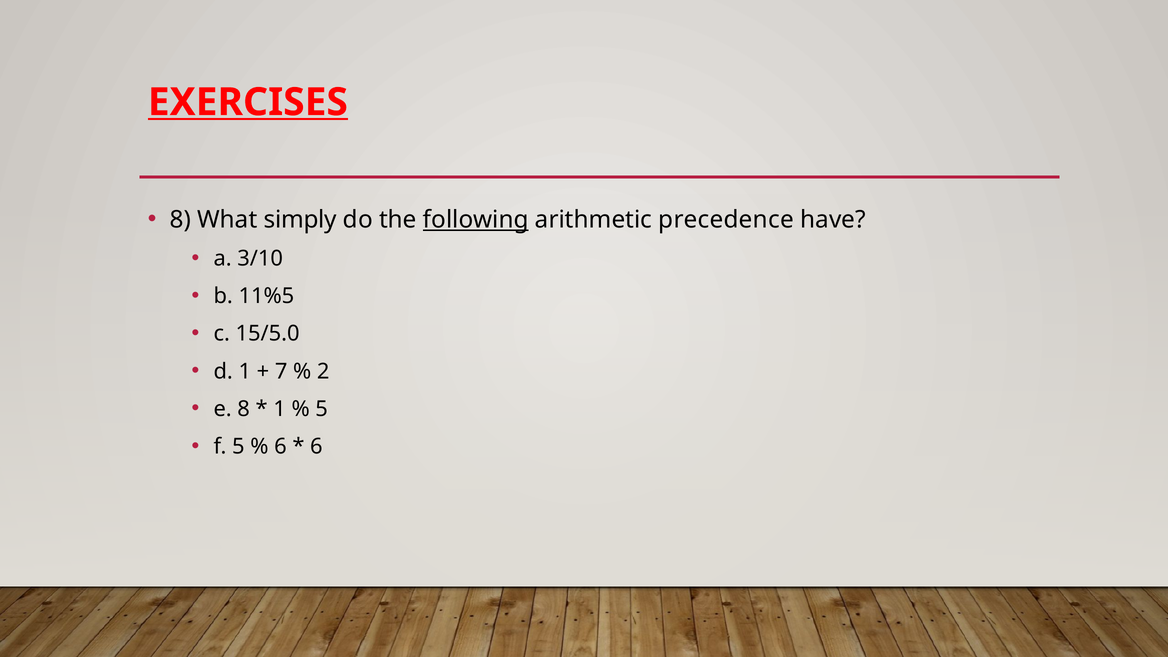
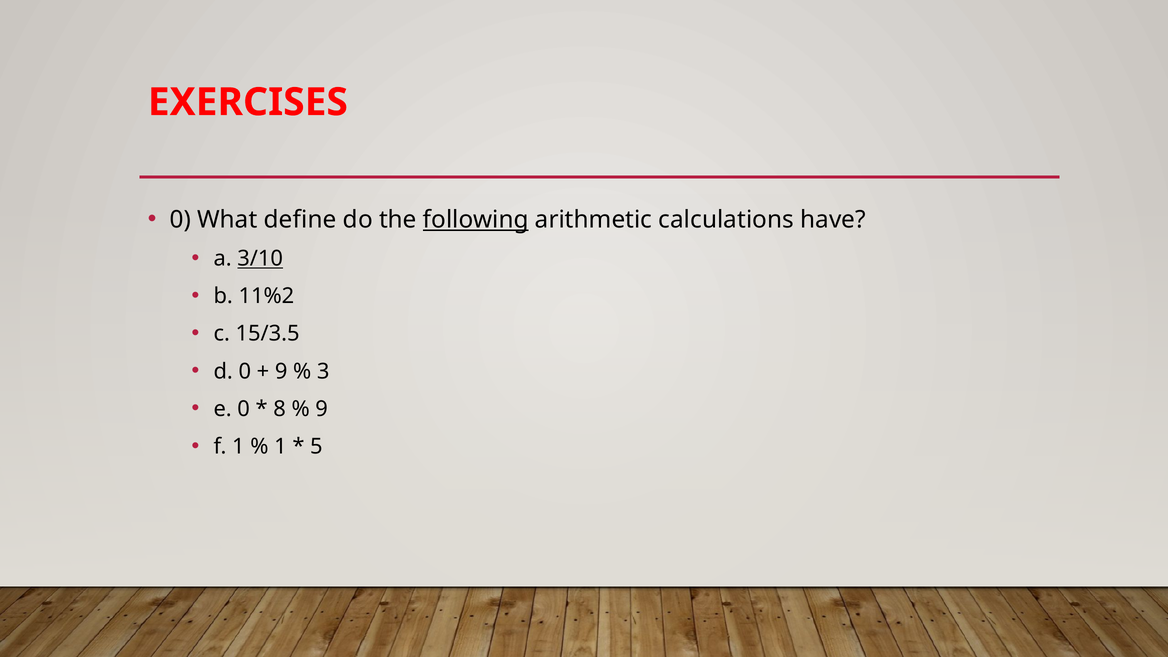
EXERCISES underline: present -> none
8 at (180, 220): 8 -> 0
simply: simply -> define
precedence: precedence -> calculations
3/10 underline: none -> present
11%5: 11%5 -> 11%2
15/5.0: 15/5.0 -> 15/3.5
d 1: 1 -> 0
7 at (281, 371): 7 -> 9
2: 2 -> 3
e 8: 8 -> 0
1 at (280, 409): 1 -> 8
5 at (322, 409): 5 -> 9
f 5: 5 -> 1
6 at (280, 446): 6 -> 1
6 at (316, 446): 6 -> 5
